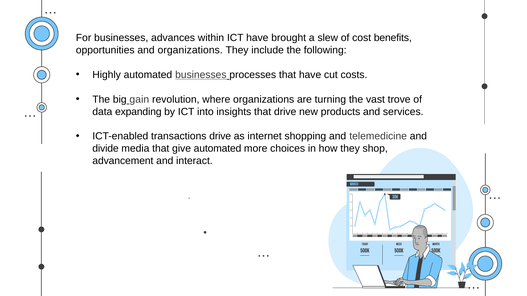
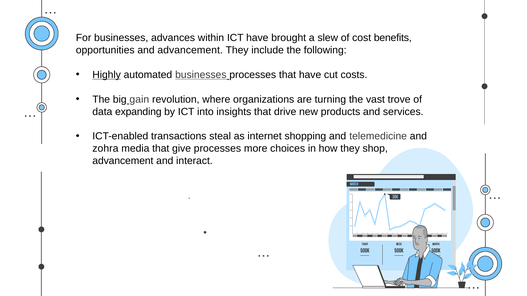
and organizations: organizations -> advancement
Highly underline: none -> present
transactions drive: drive -> steal
divide: divide -> zohra
give automated: automated -> processes
